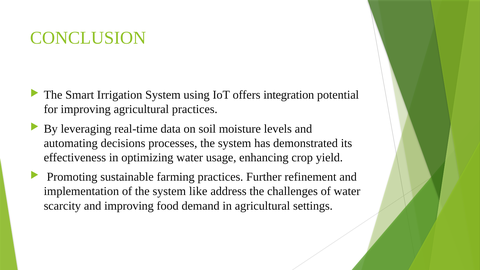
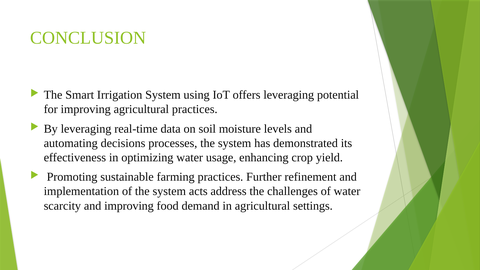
offers integration: integration -> leveraging
like: like -> acts
